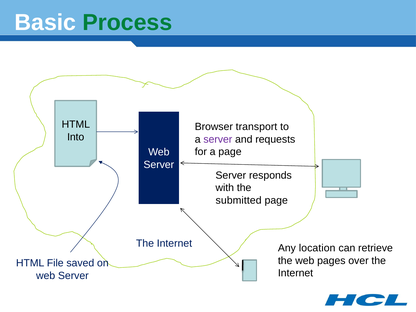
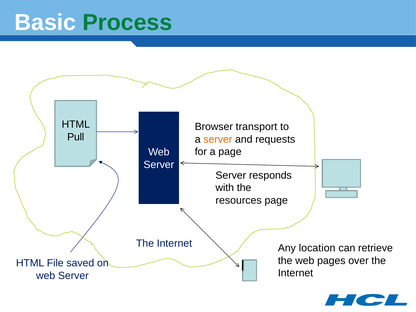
Into: Into -> Pull
server at (218, 139) colour: purple -> orange
submitted: submitted -> resources
